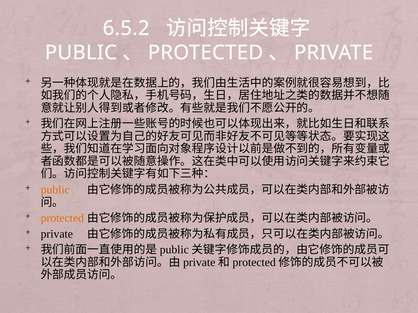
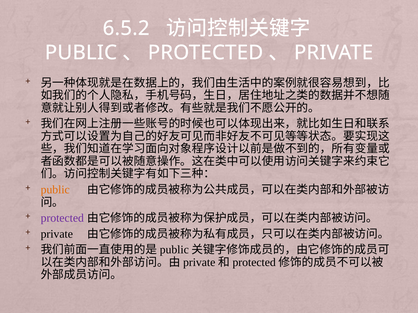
protected at (62, 218) colour: orange -> purple
